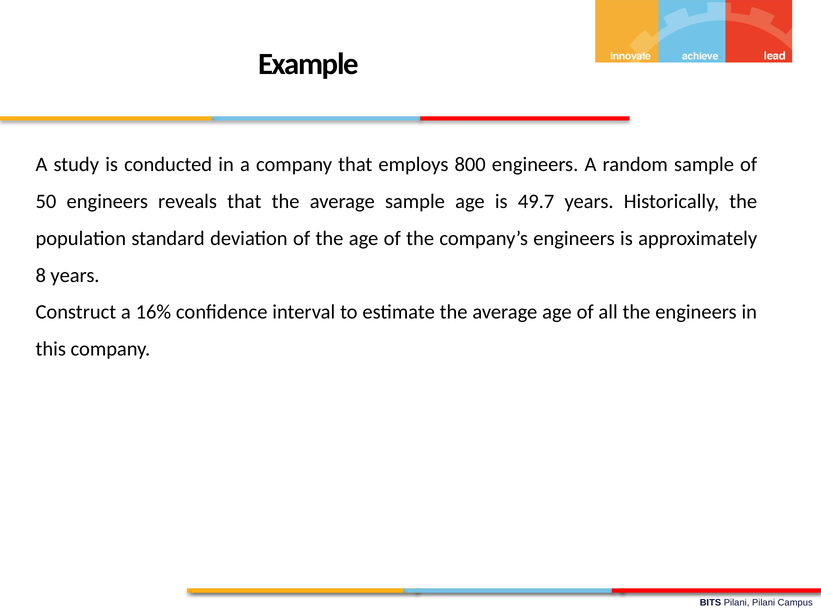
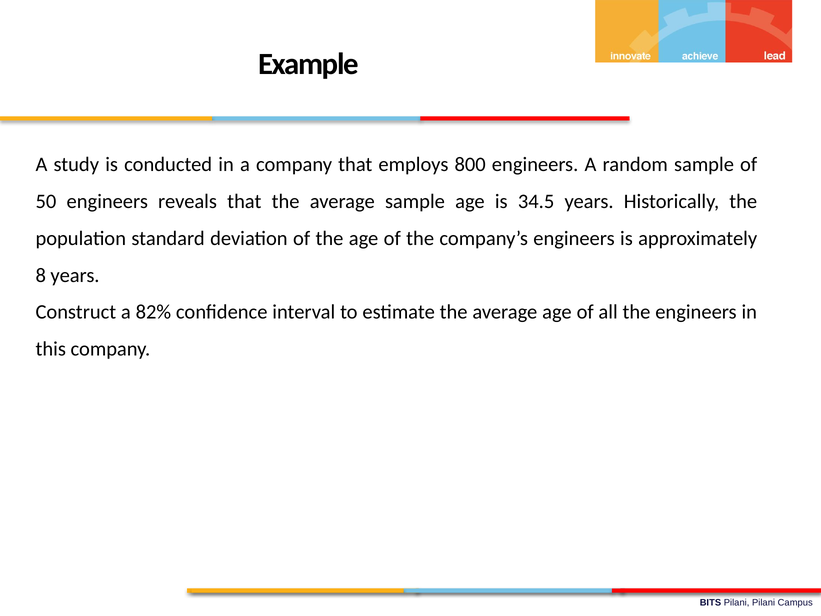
49.7: 49.7 -> 34.5
16%: 16% -> 82%
